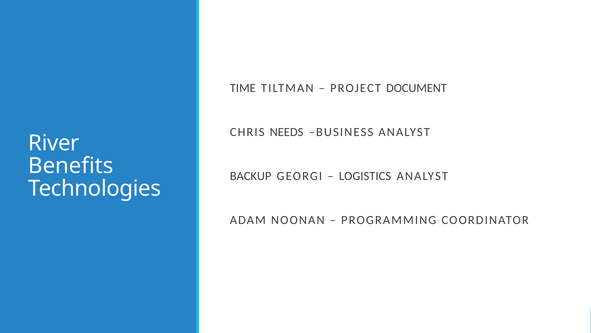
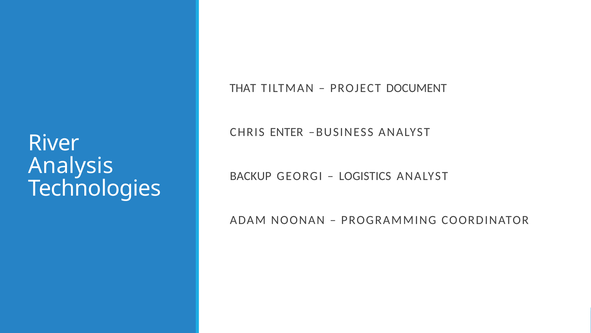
TIME: TIME -> THAT
NEEDS: NEEDS -> ENTER
Benefits: Benefits -> Analysis
